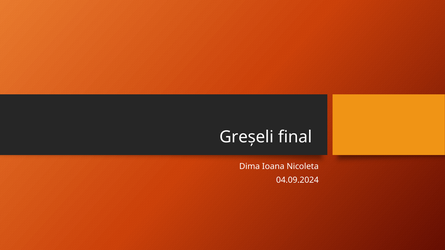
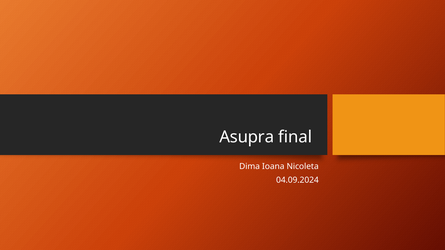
Greșeli: Greșeli -> Asupra
